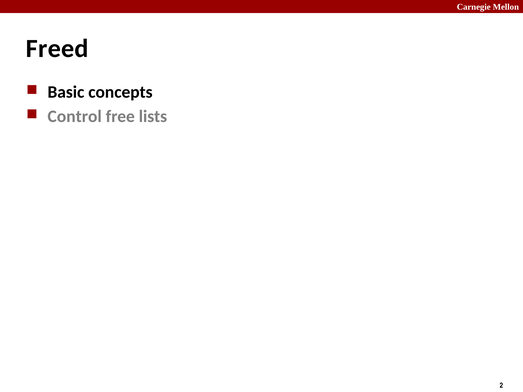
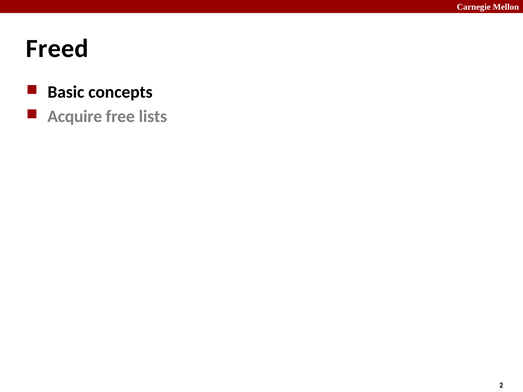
Control: Control -> Acquire
